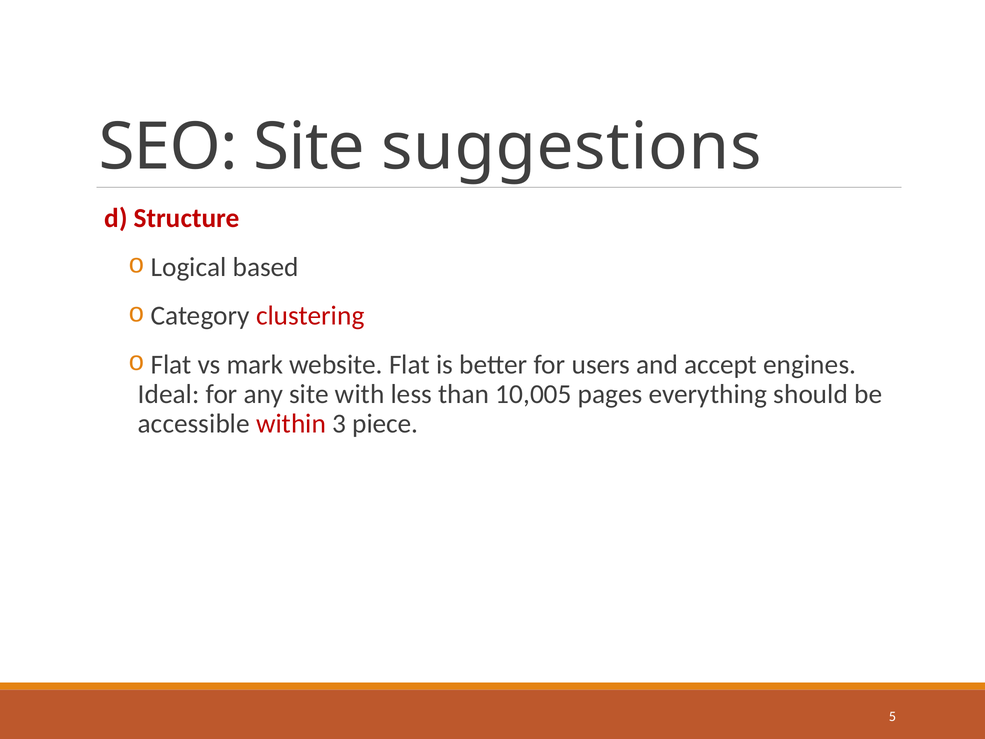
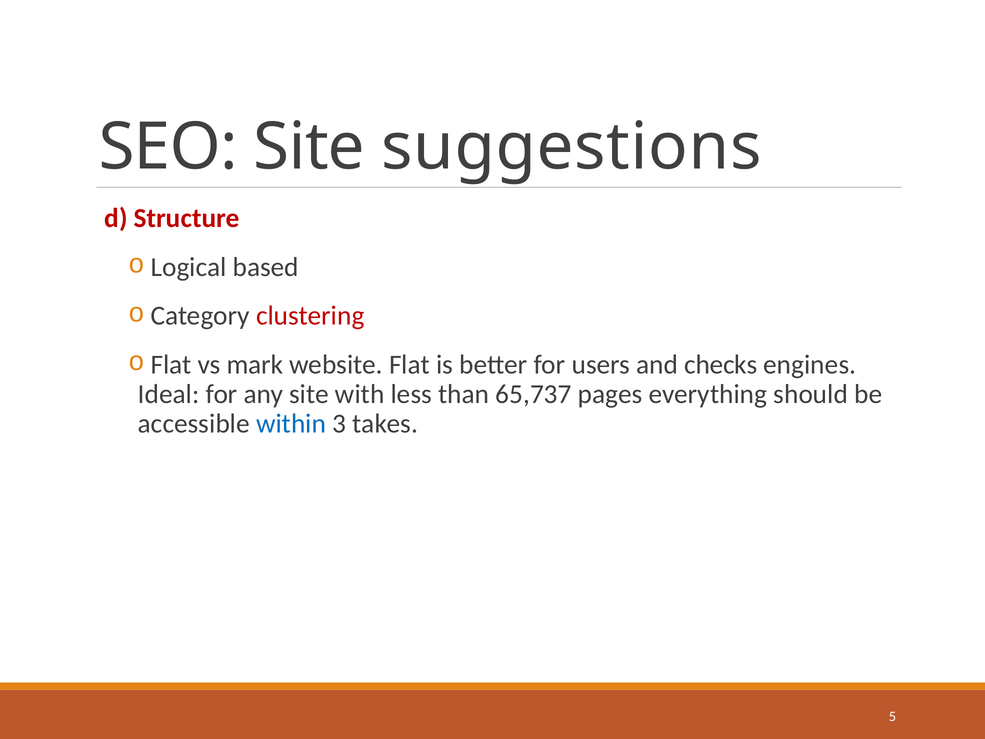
accept: accept -> checks
10,005: 10,005 -> 65,737
within colour: red -> blue
piece: piece -> takes
